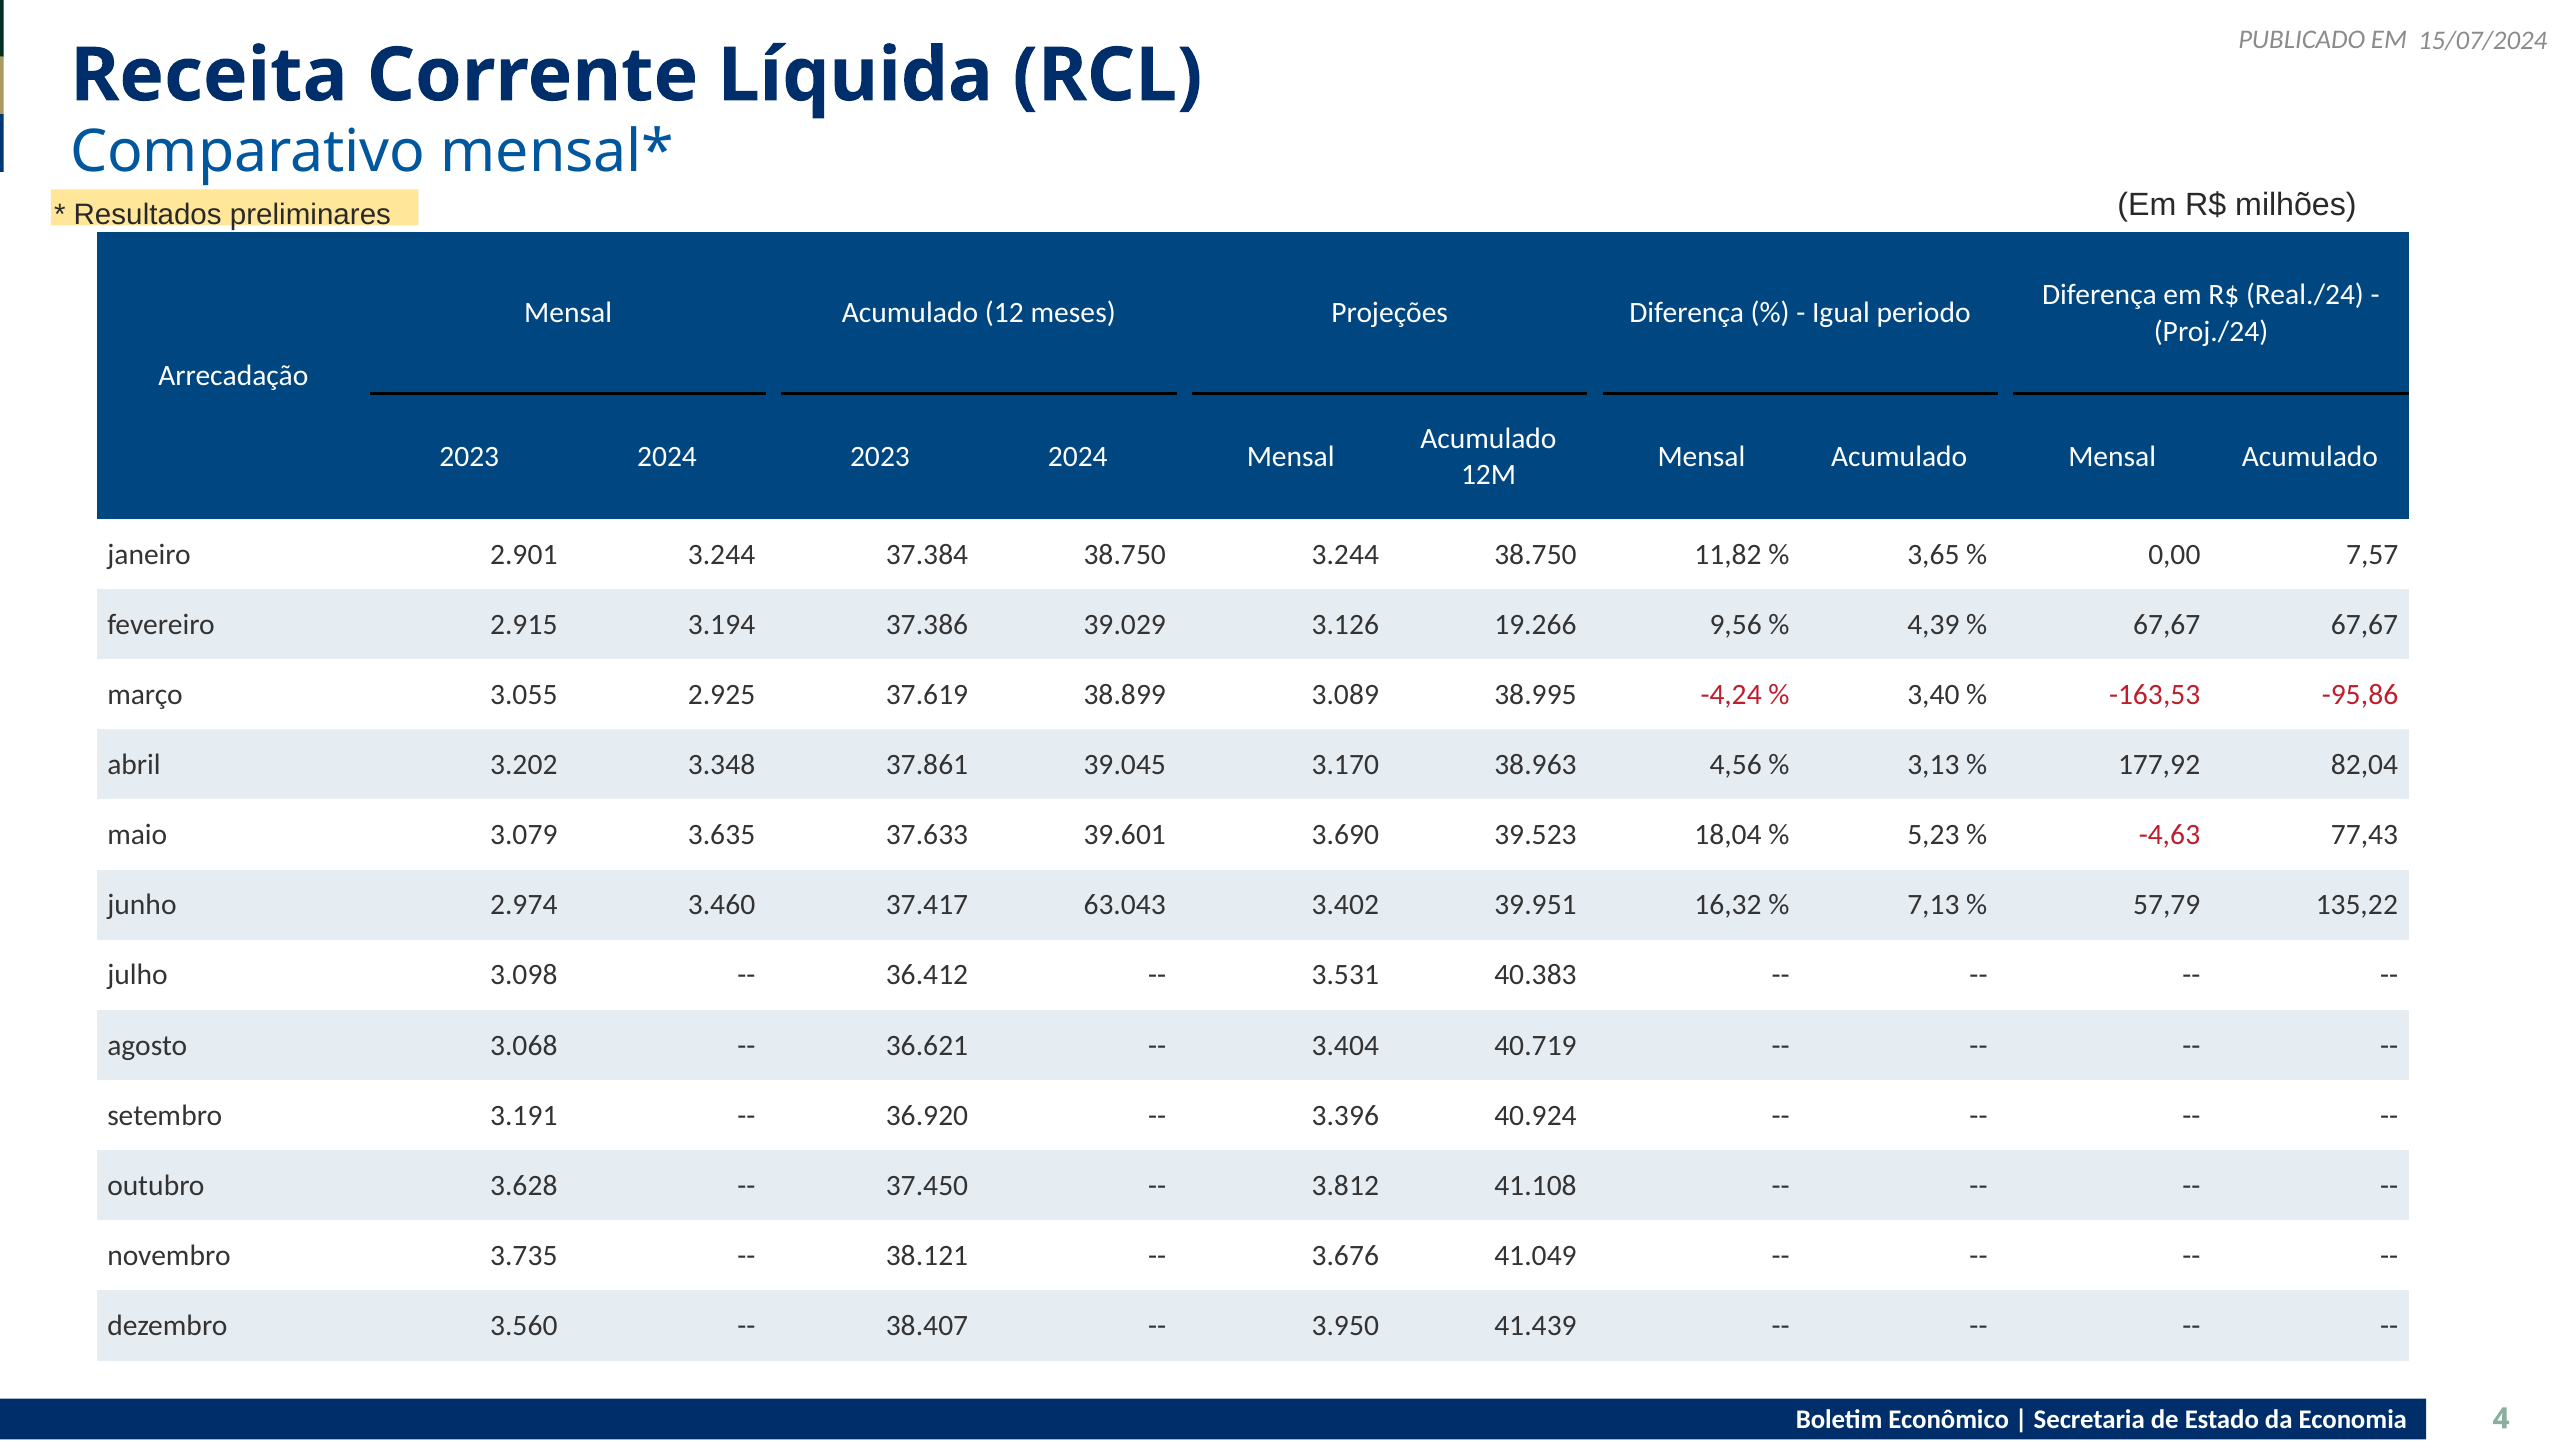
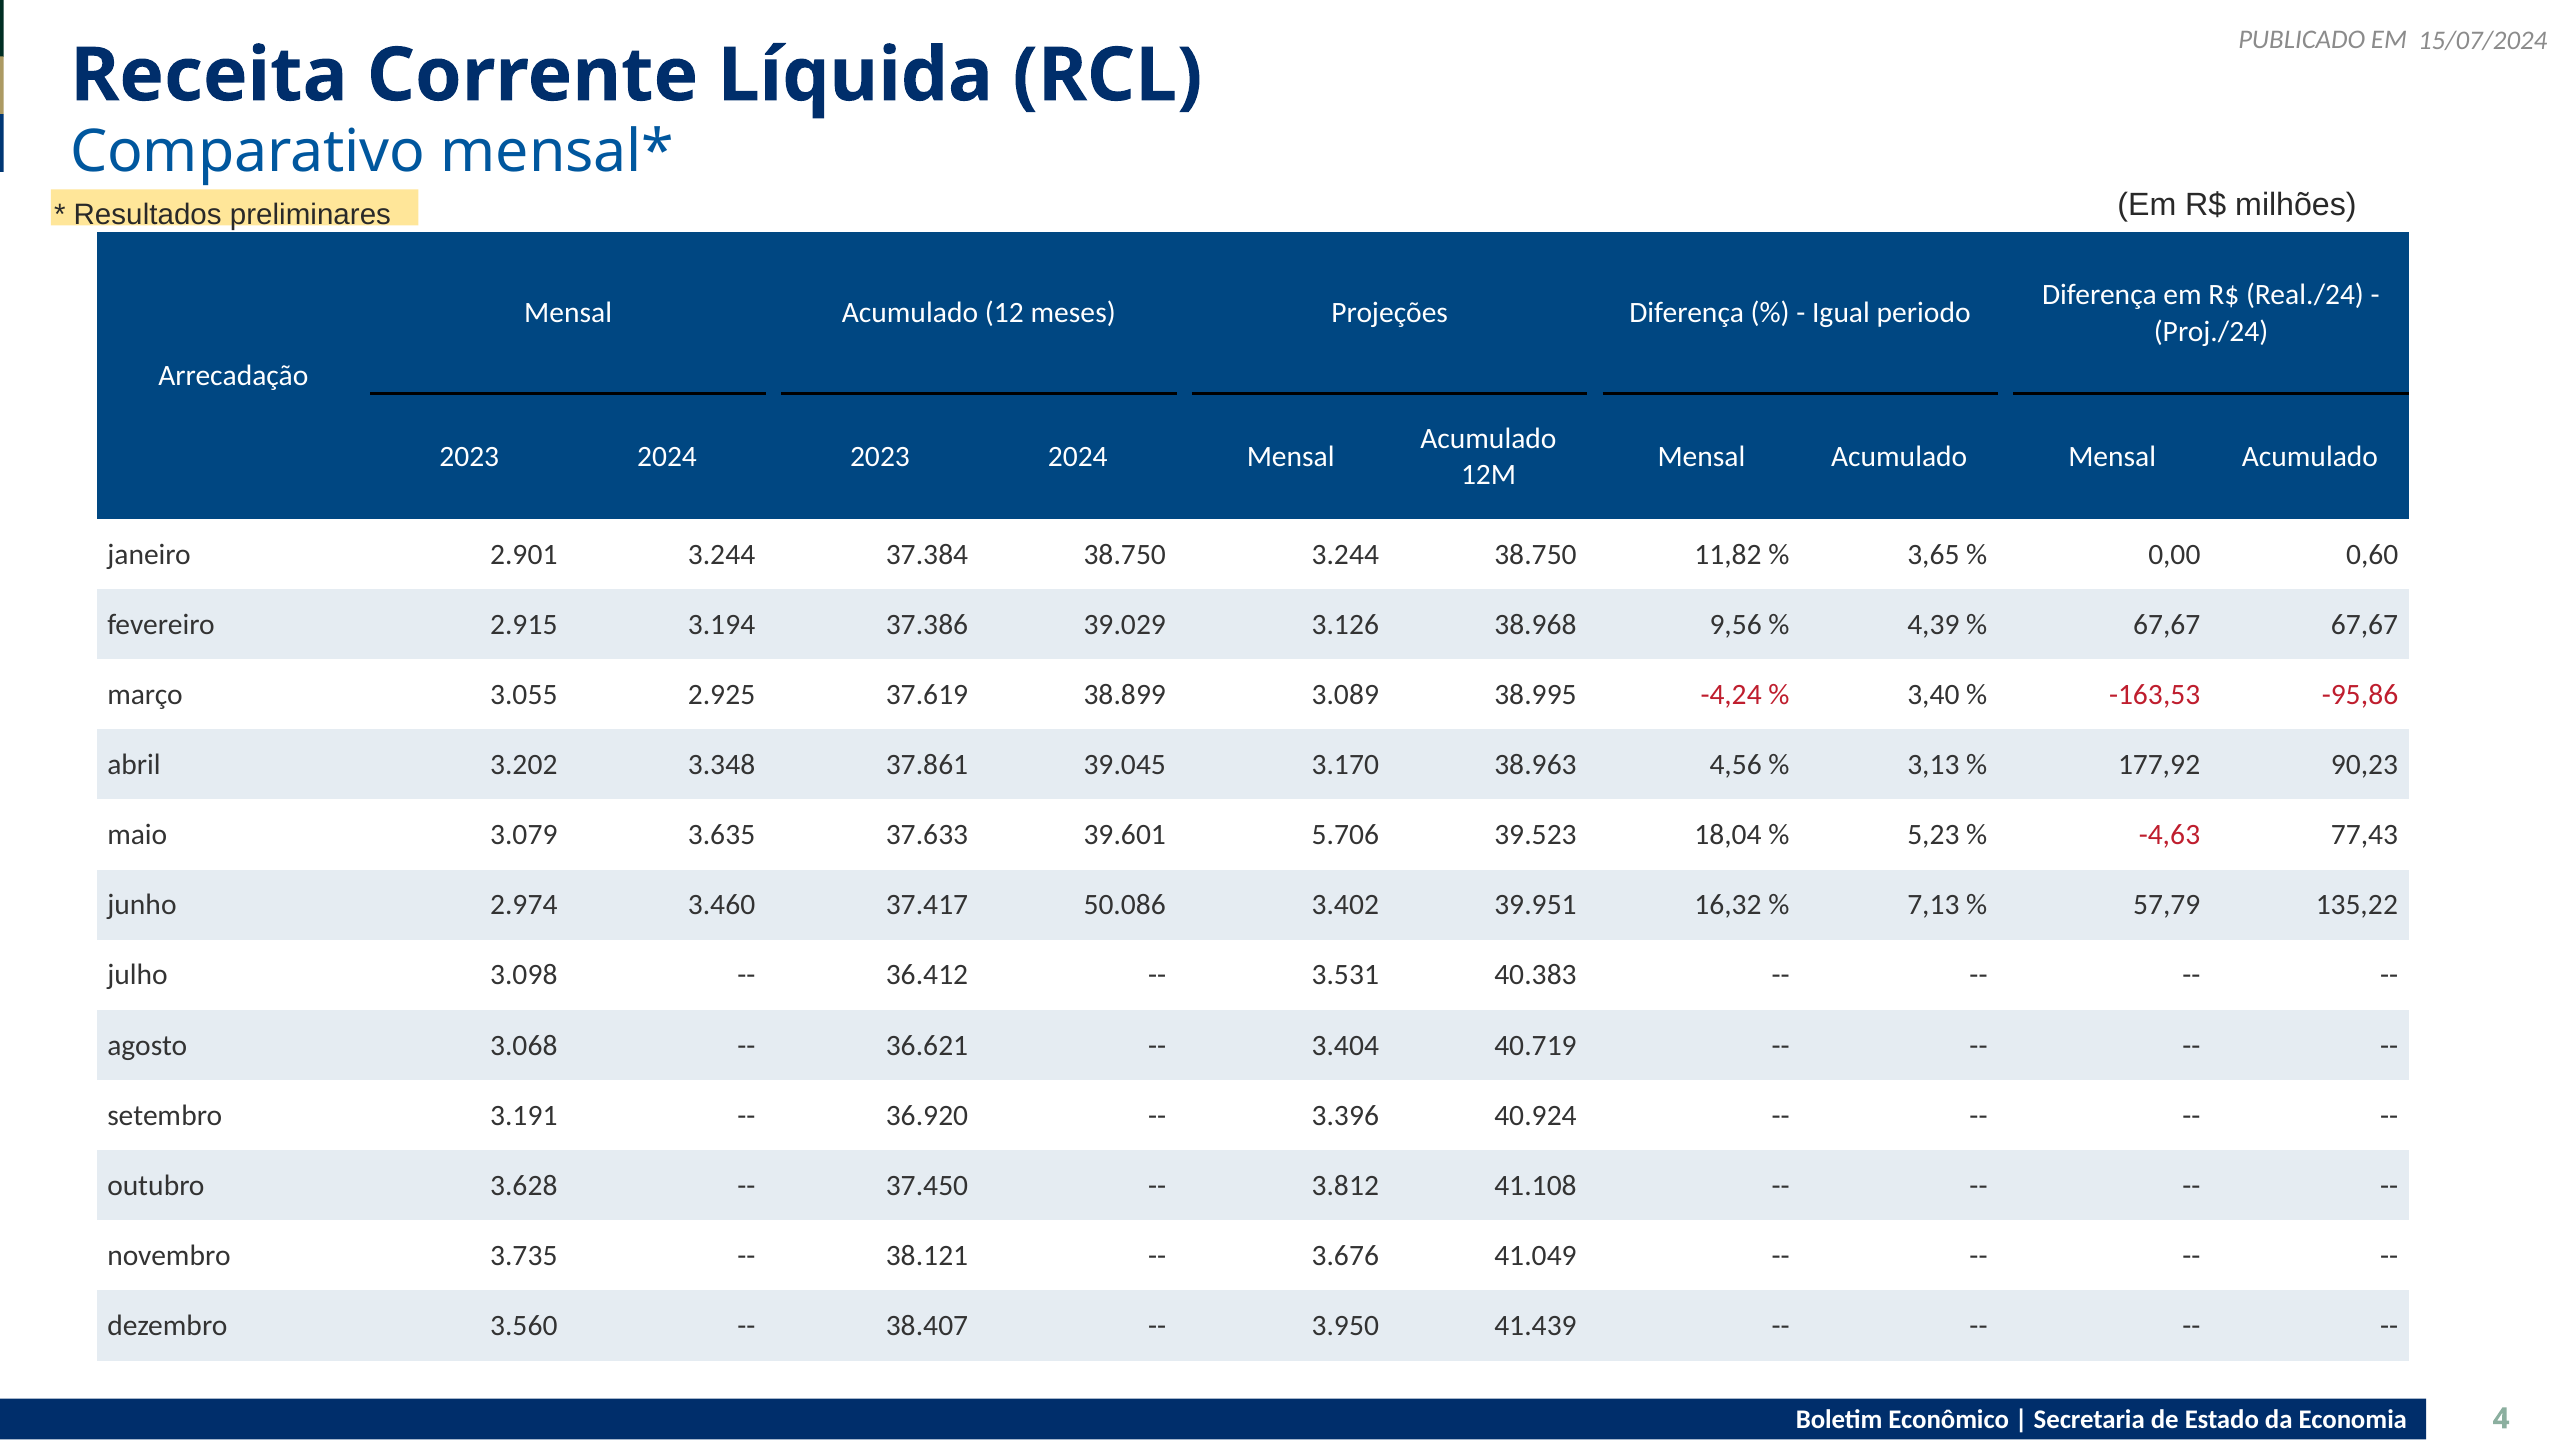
7,57: 7,57 -> 0,60
19.266: 19.266 -> 38.968
82,04: 82,04 -> 90,23
3.690: 3.690 -> 5.706
63.043: 63.043 -> 50.086
